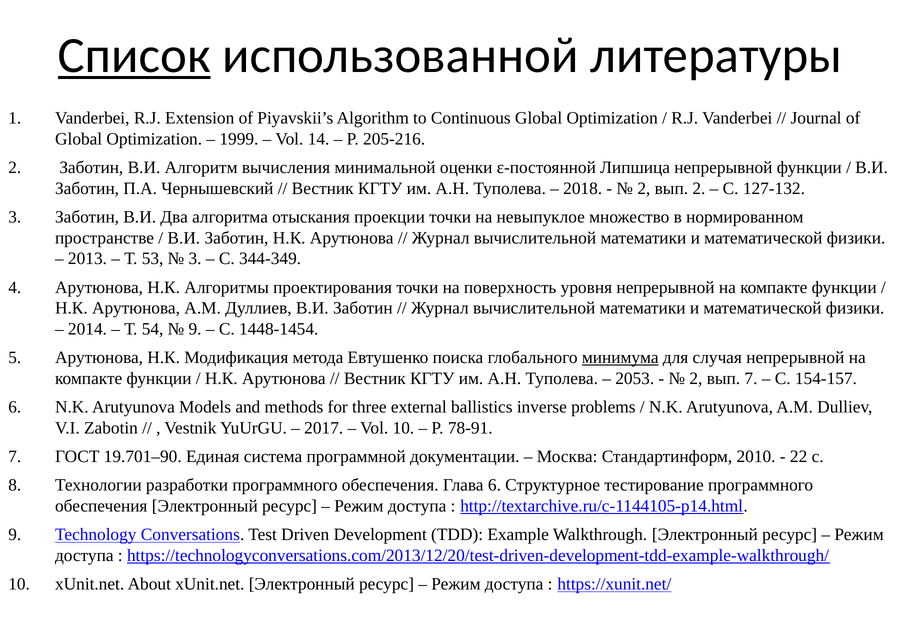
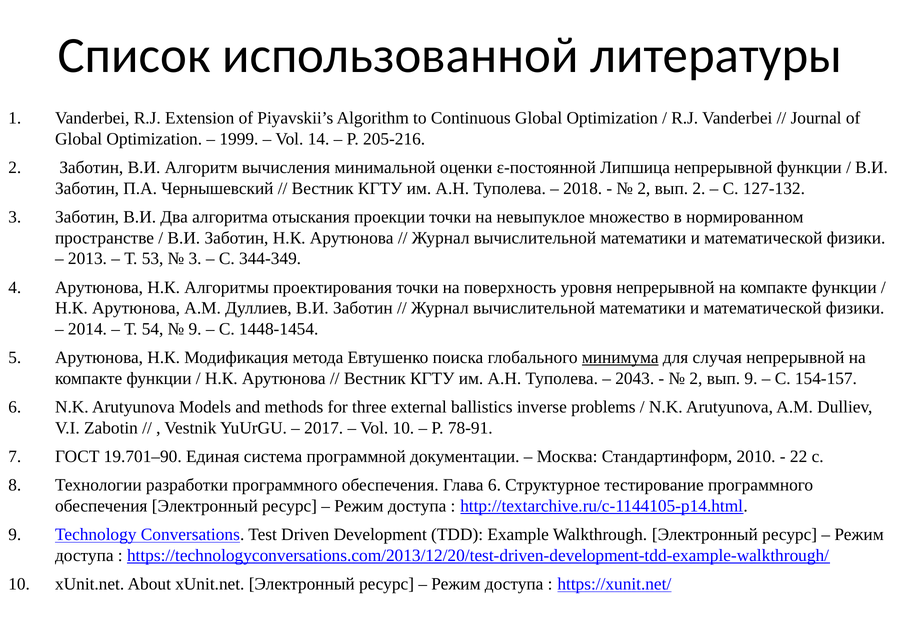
Список underline: present -> none
2053: 2053 -> 2043
вып 7: 7 -> 9
